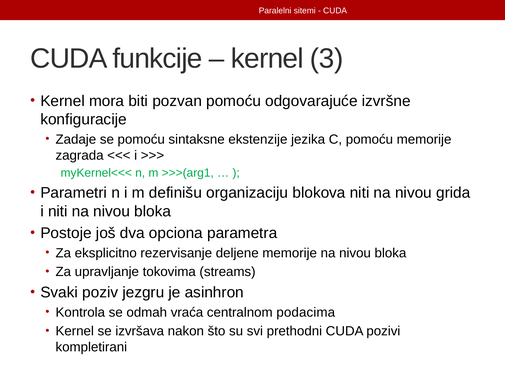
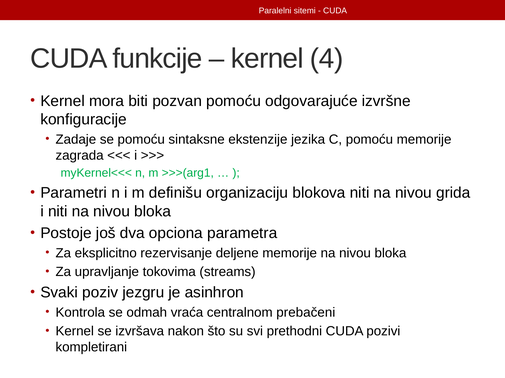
3: 3 -> 4
podacima: podacima -> prebačeni
